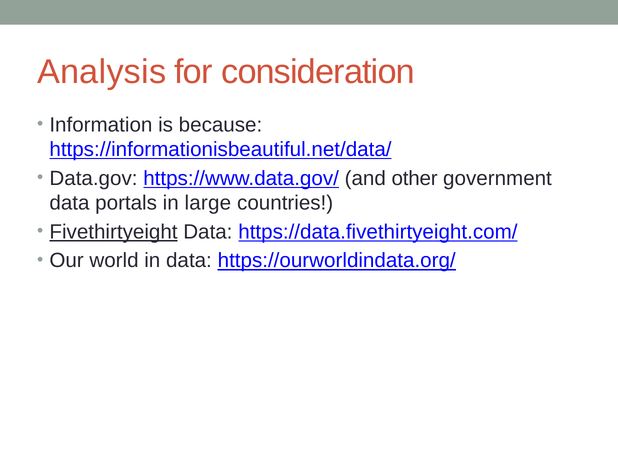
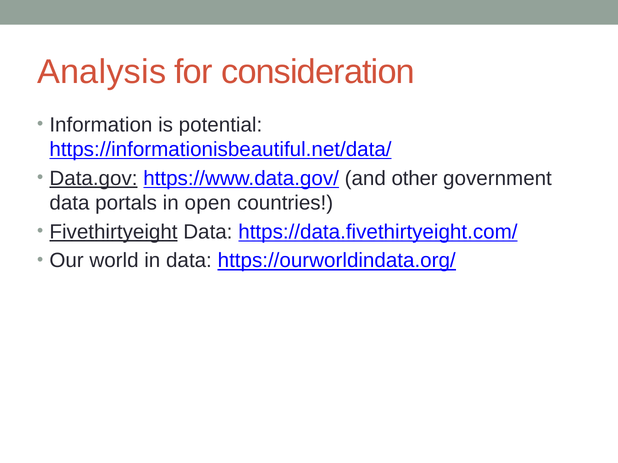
because: because -> potential
Data.gov underline: none -> present
large: large -> open
